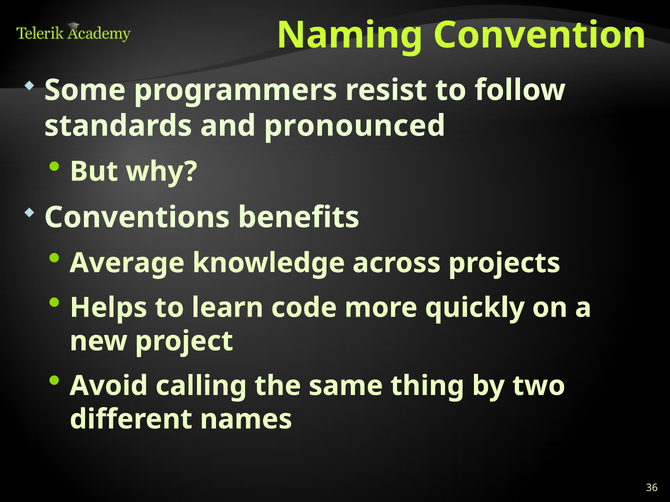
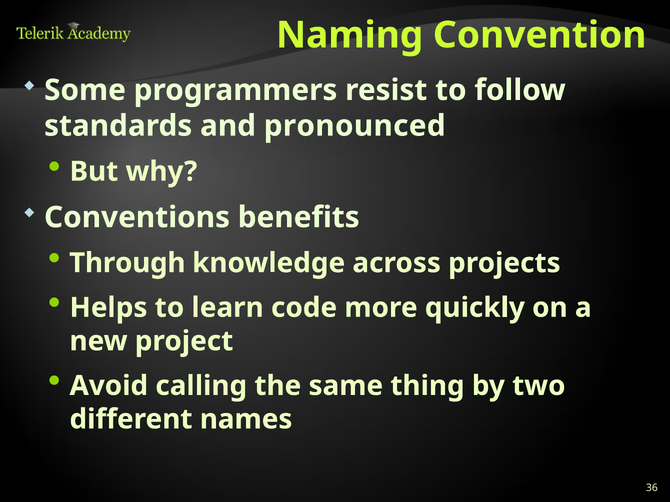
Average: Average -> Through
